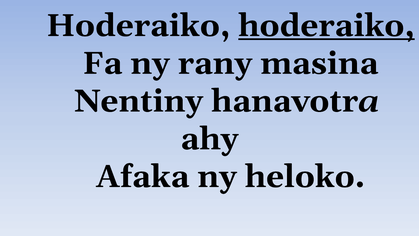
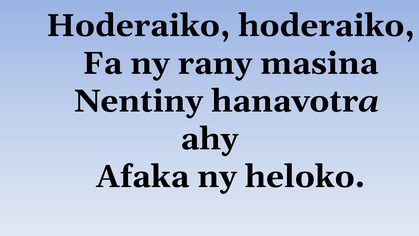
hoderaiko at (326, 26) underline: present -> none
